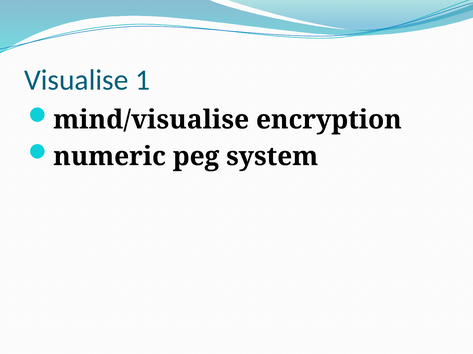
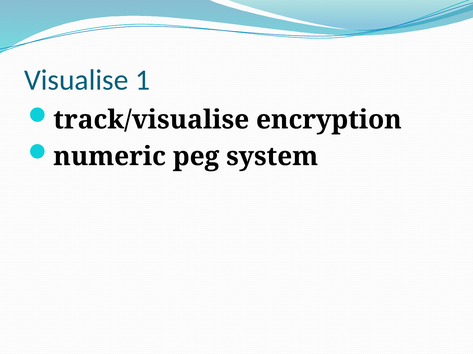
mind/visualise: mind/visualise -> track/visualise
